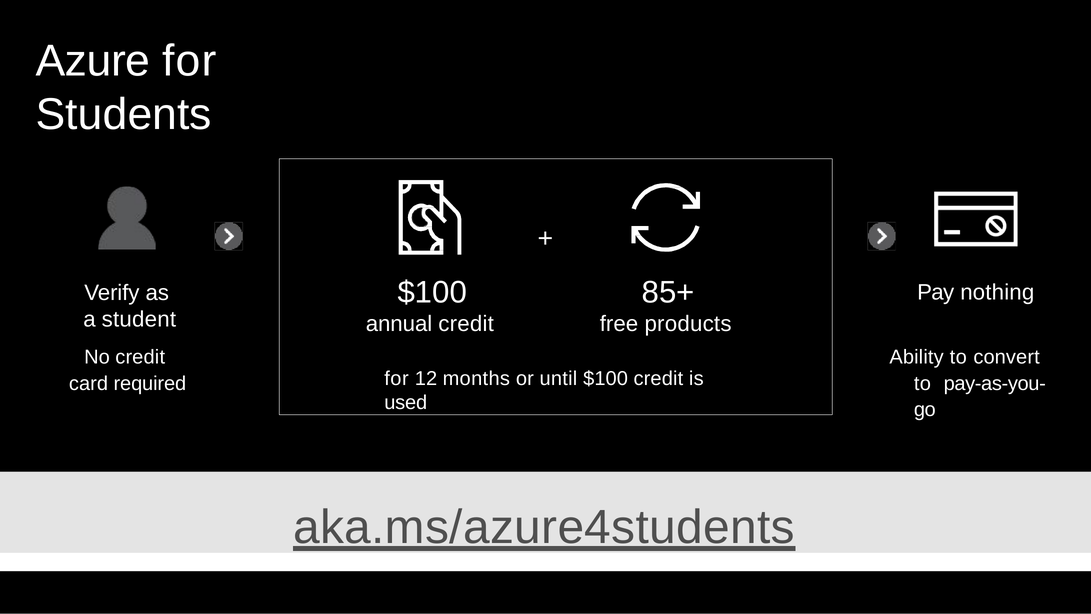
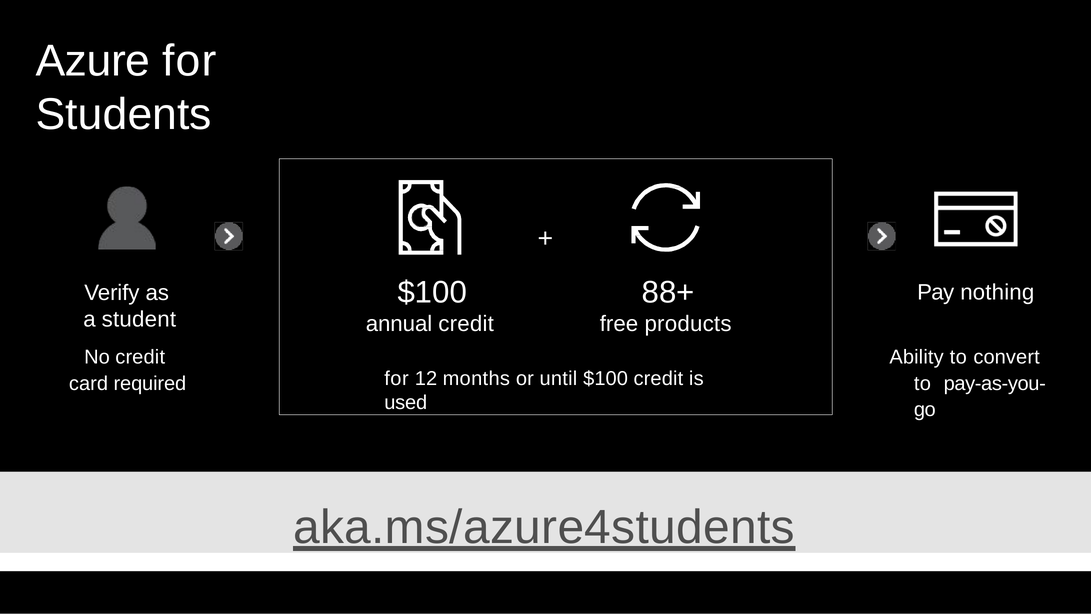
85+: 85+ -> 88+
